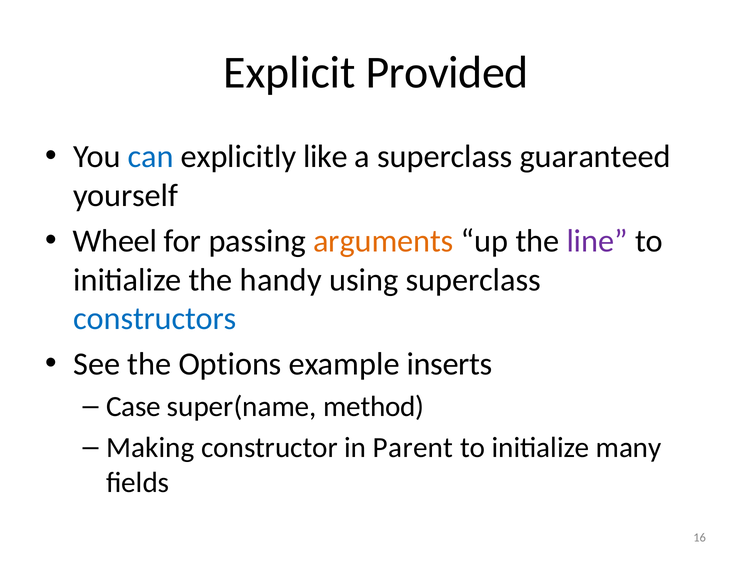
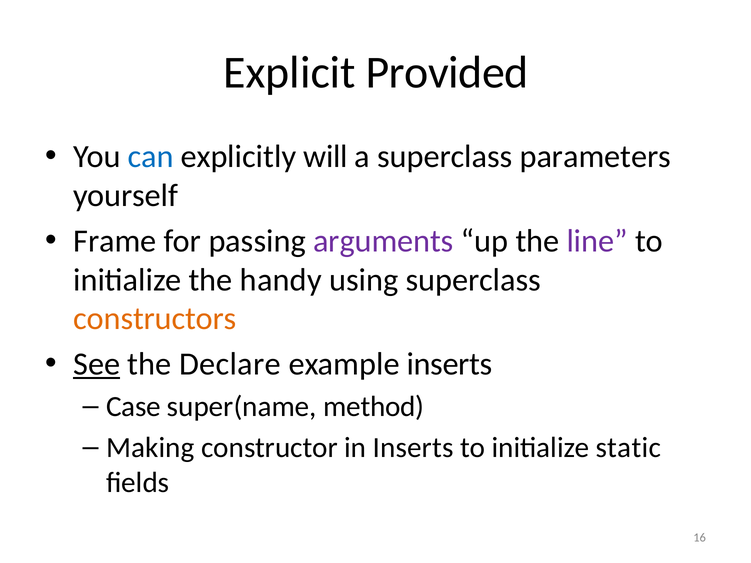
like: like -> will
guaranteed: guaranteed -> parameters
Wheel: Wheel -> Frame
arguments colour: orange -> purple
constructors colour: blue -> orange
See underline: none -> present
Options: Options -> Declare
in Parent: Parent -> Inserts
many: many -> static
